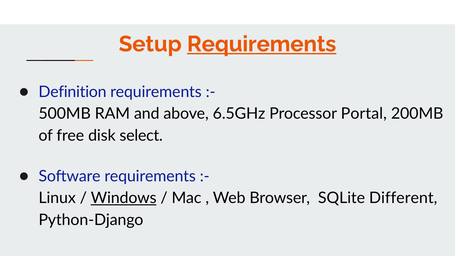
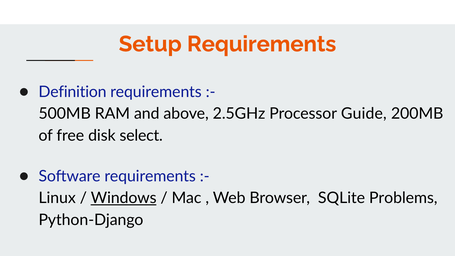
Requirements at (262, 44) underline: present -> none
6.5GHz: 6.5GHz -> 2.5GHz
Portal: Portal -> Guide
Different: Different -> Problems
